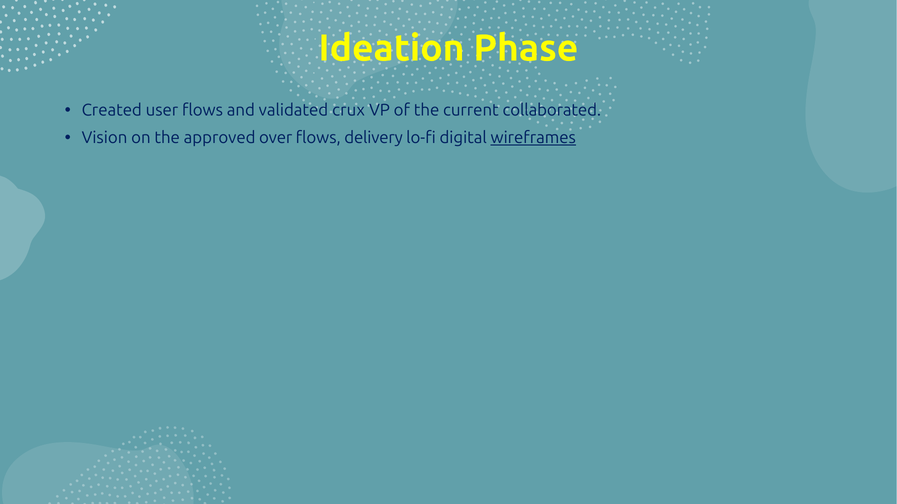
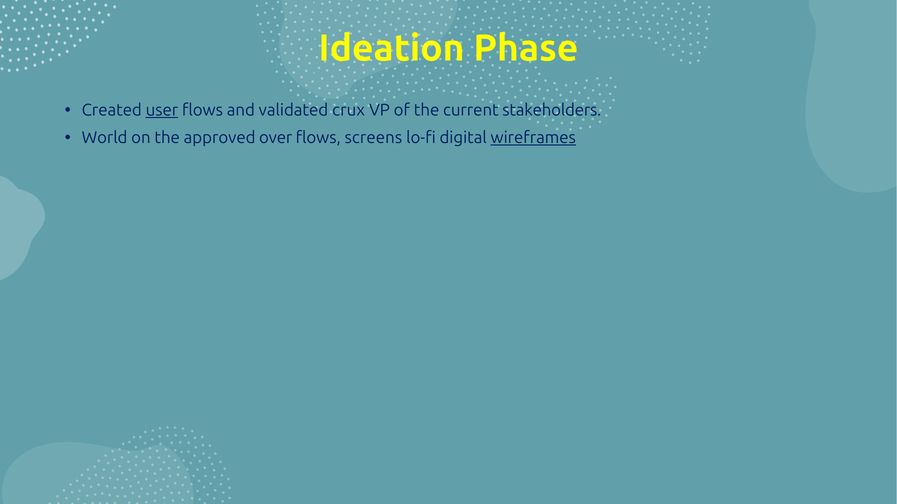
user underline: none -> present
collaborated: collaborated -> stakeholders
Vision: Vision -> World
delivery: delivery -> screens
